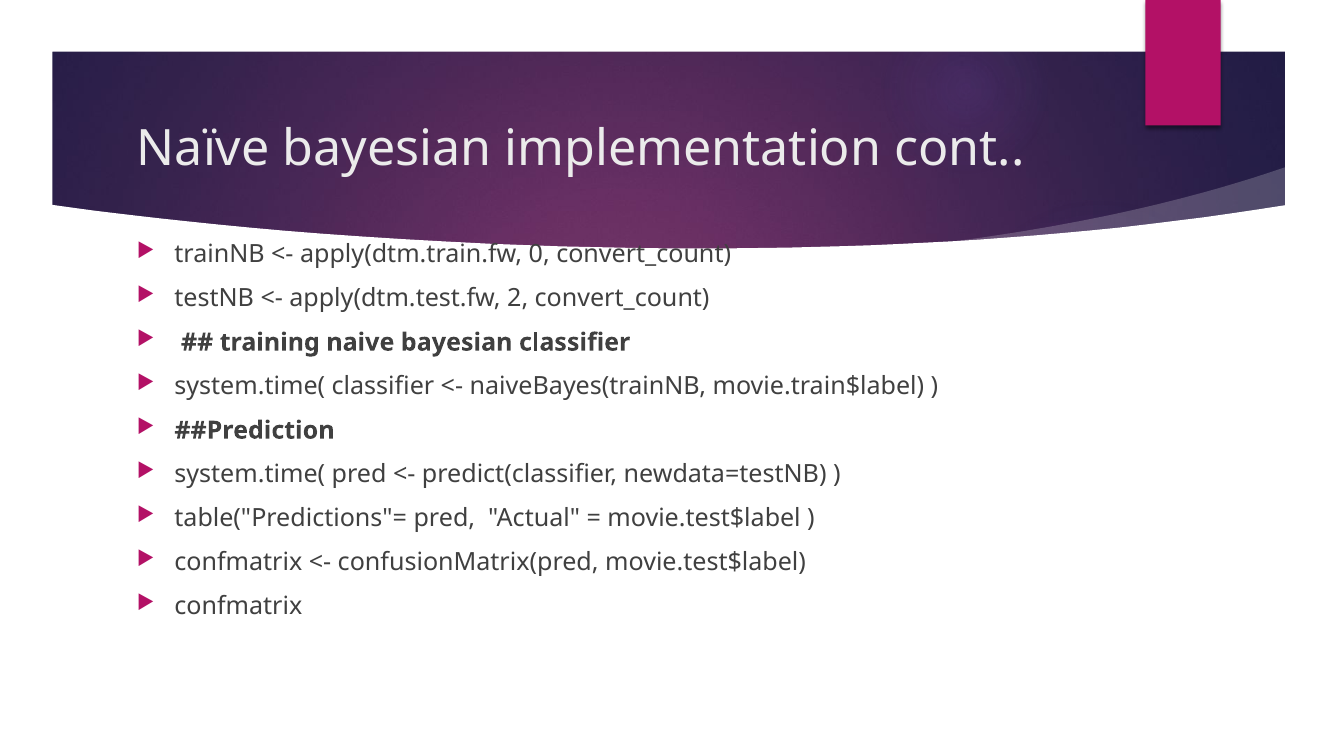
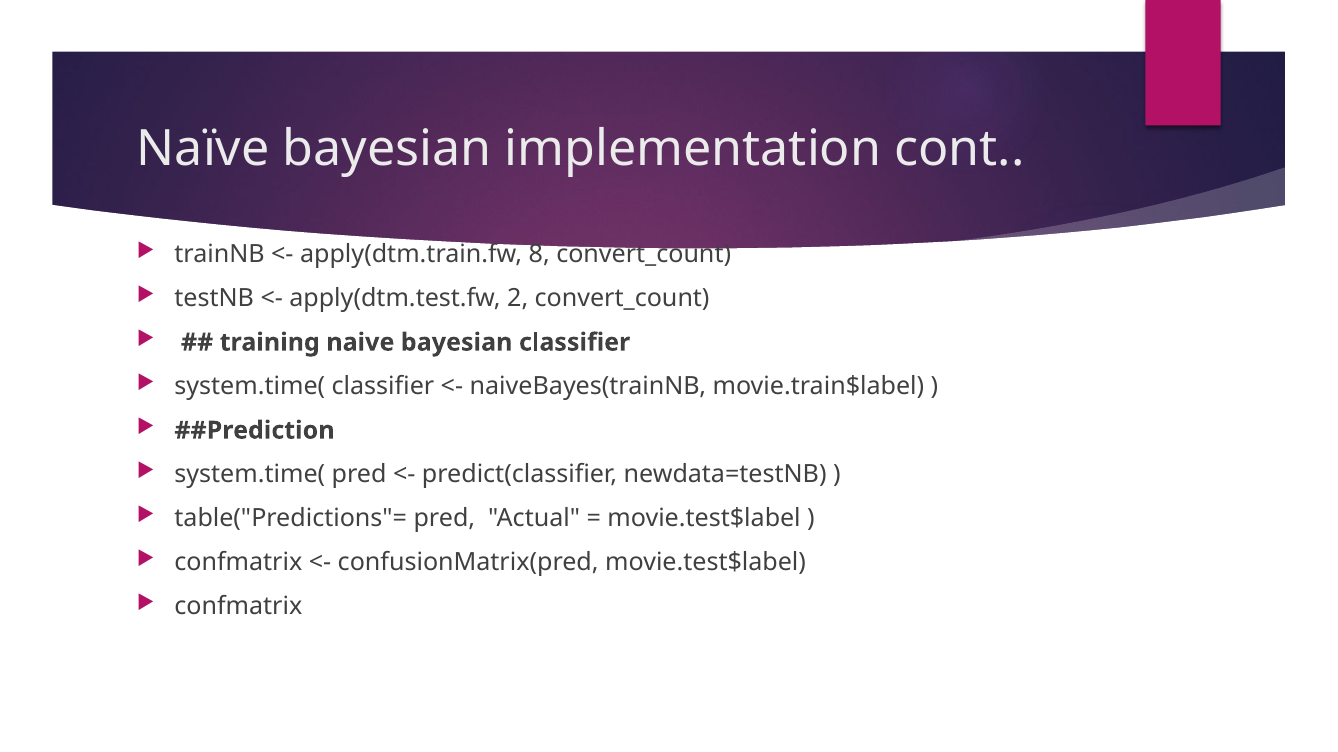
0: 0 -> 8
